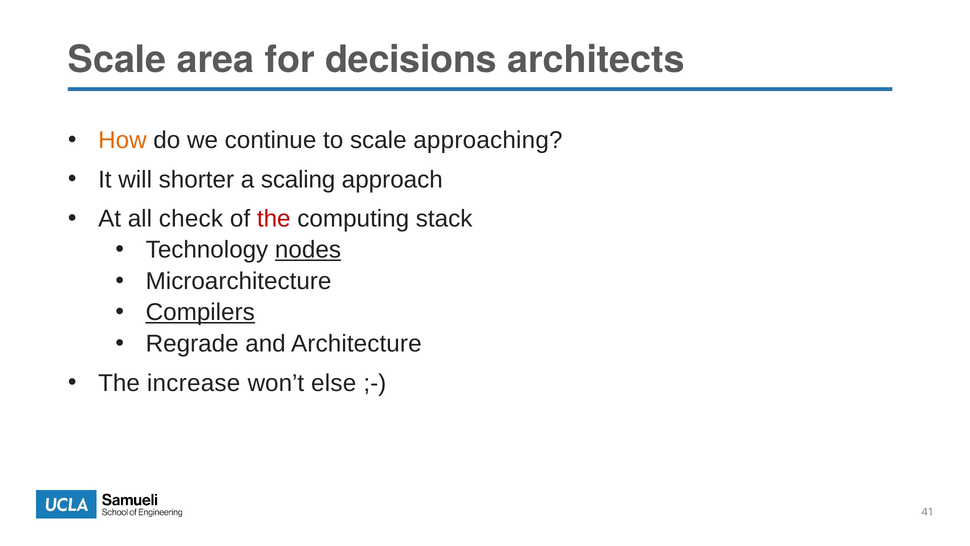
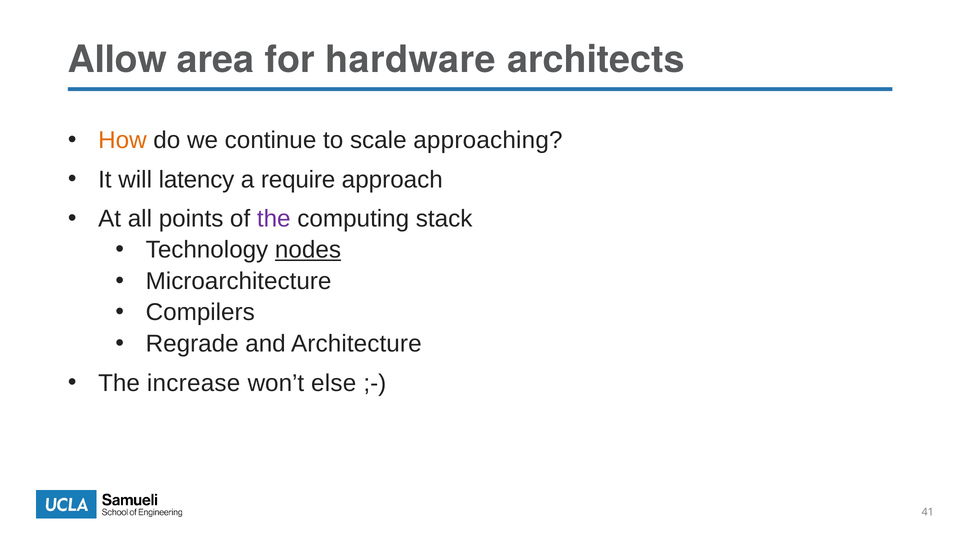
Scale at (117, 60): Scale -> Allow
decisions: decisions -> hardware
shorter: shorter -> latency
scaling: scaling -> require
check: check -> points
the at (274, 219) colour: red -> purple
Compilers underline: present -> none
